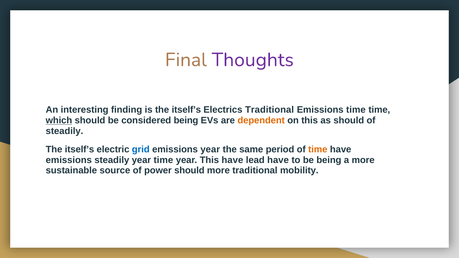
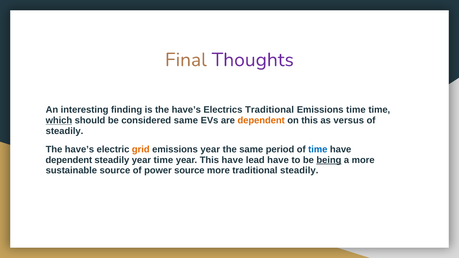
is the itself’s: itself’s -> have’s
considered being: being -> same
as should: should -> versus
itself’s at (79, 149): itself’s -> have’s
grid colour: blue -> orange
time at (318, 149) colour: orange -> blue
emissions at (69, 160): emissions -> dependent
being at (329, 160) underline: none -> present
power should: should -> source
traditional mobility: mobility -> steadily
